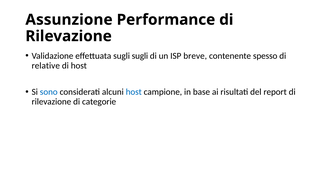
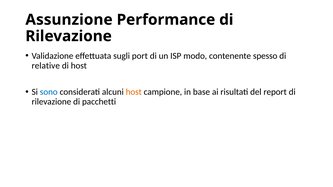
sugli sugli: sugli -> port
breve: breve -> modo
host at (134, 92) colour: blue -> orange
categorie: categorie -> pacchetti
